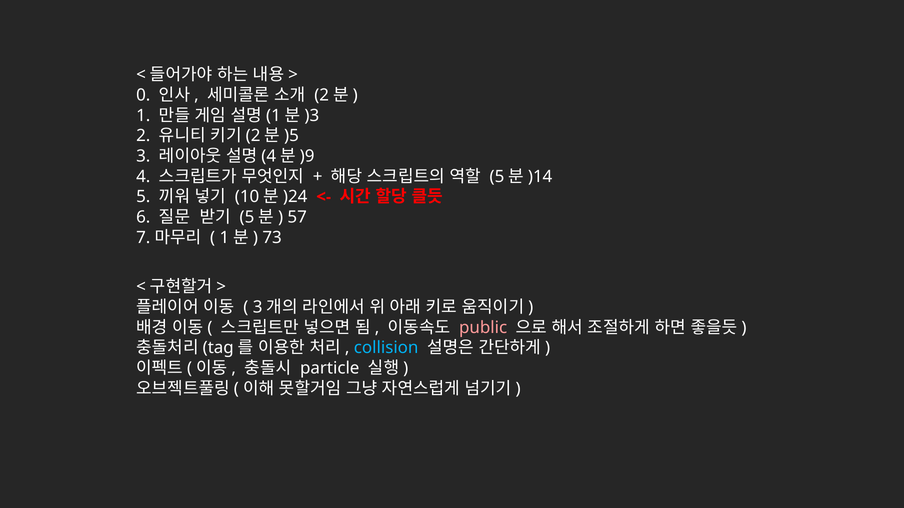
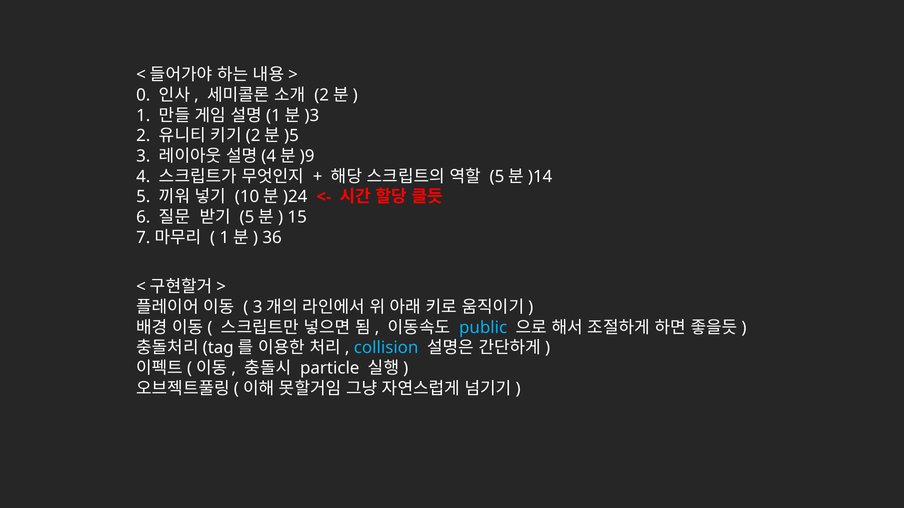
57: 57 -> 15
73: 73 -> 36
public colour: pink -> light blue
